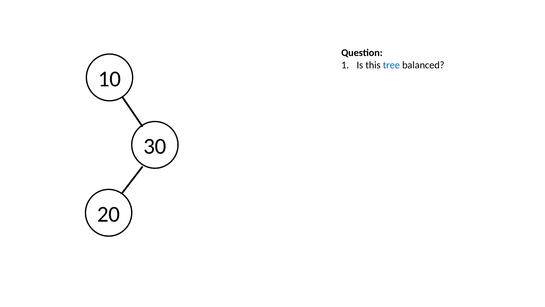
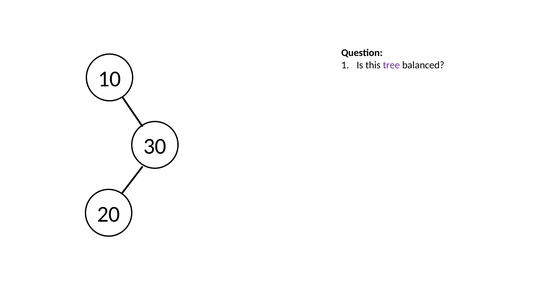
tree colour: blue -> purple
